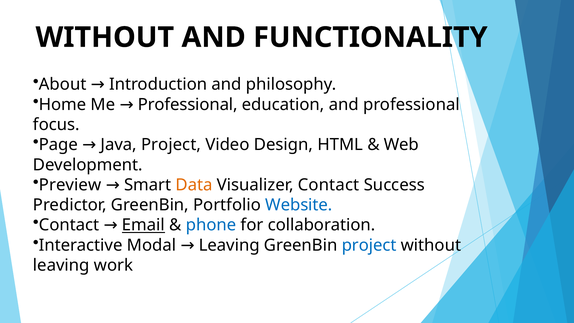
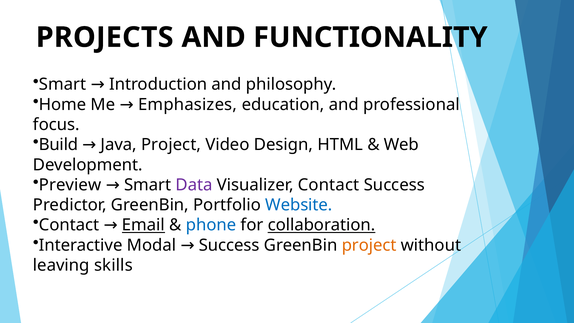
WITHOUT at (105, 37): WITHOUT -> PROJECTS
About at (63, 84): About -> Smart
Me Professional: Professional -> Emphasizes
Page: Page -> Build
Data colour: orange -> purple
collaboration underline: none -> present
Modal Leaving: Leaving -> Success
project at (369, 245) colour: blue -> orange
work: work -> skills
